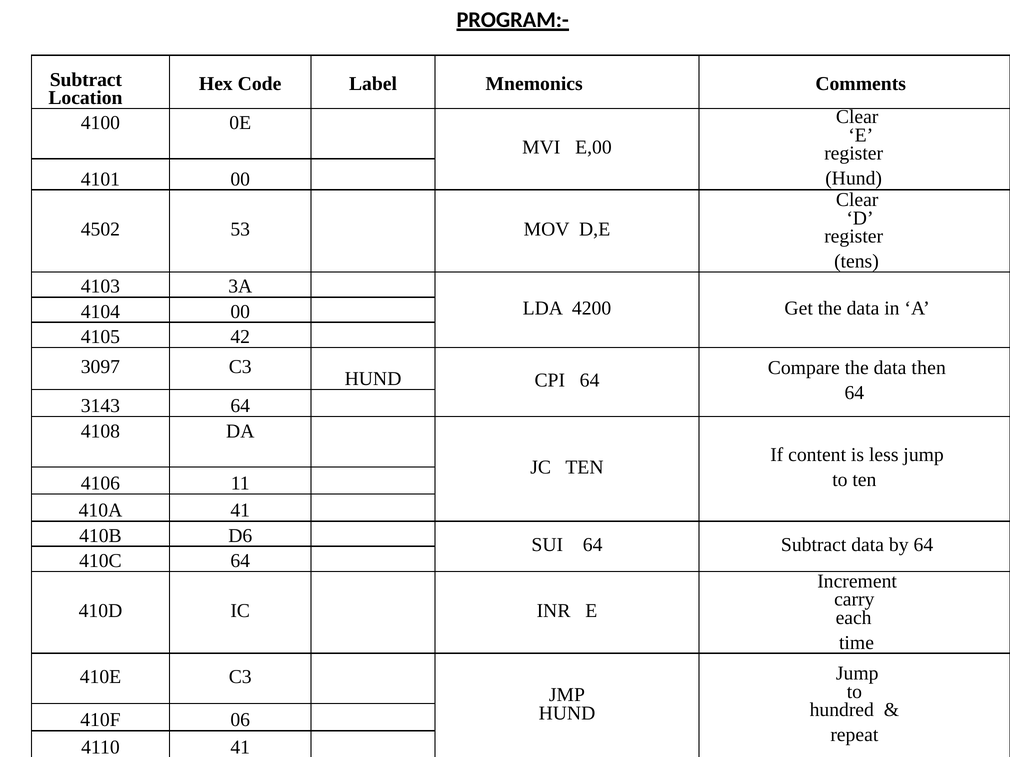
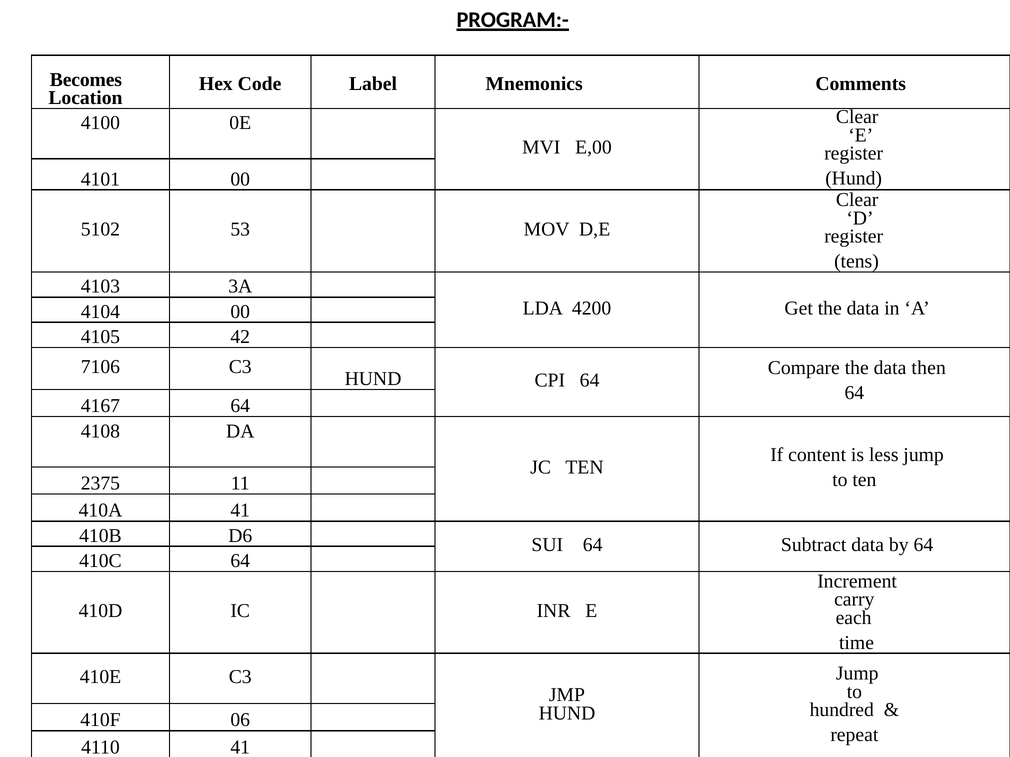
Subtract at (86, 80): Subtract -> Becomes
4502: 4502 -> 5102
3097: 3097 -> 7106
3143: 3143 -> 4167
4106: 4106 -> 2375
